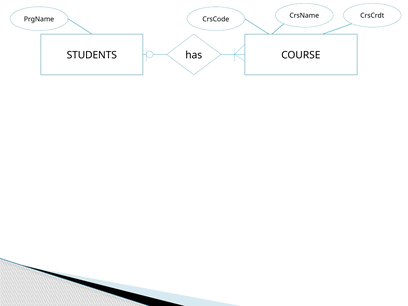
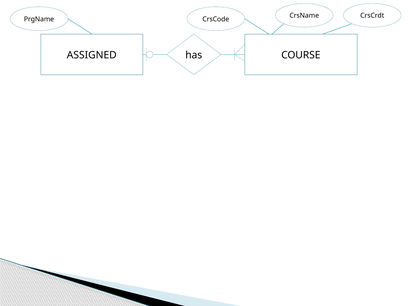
STUDENTS: STUDENTS -> ASSIGNED
